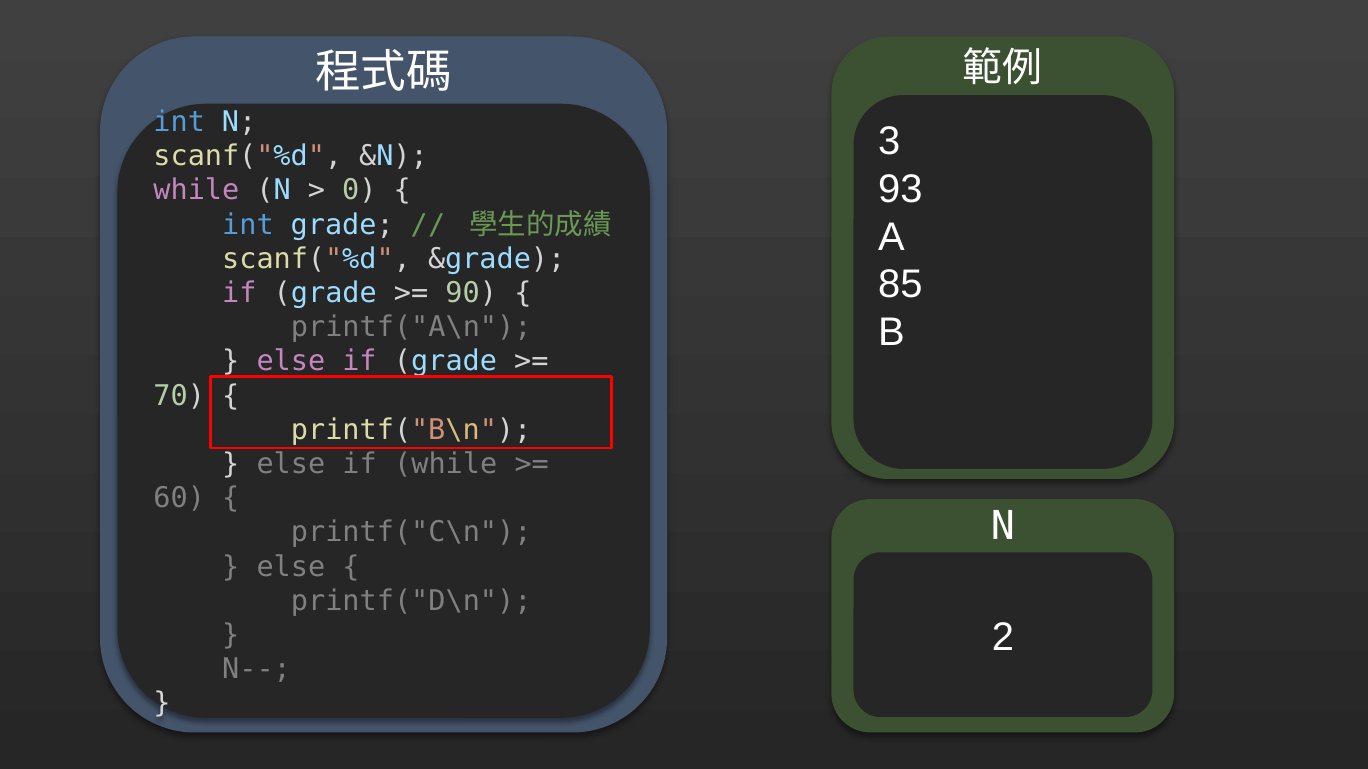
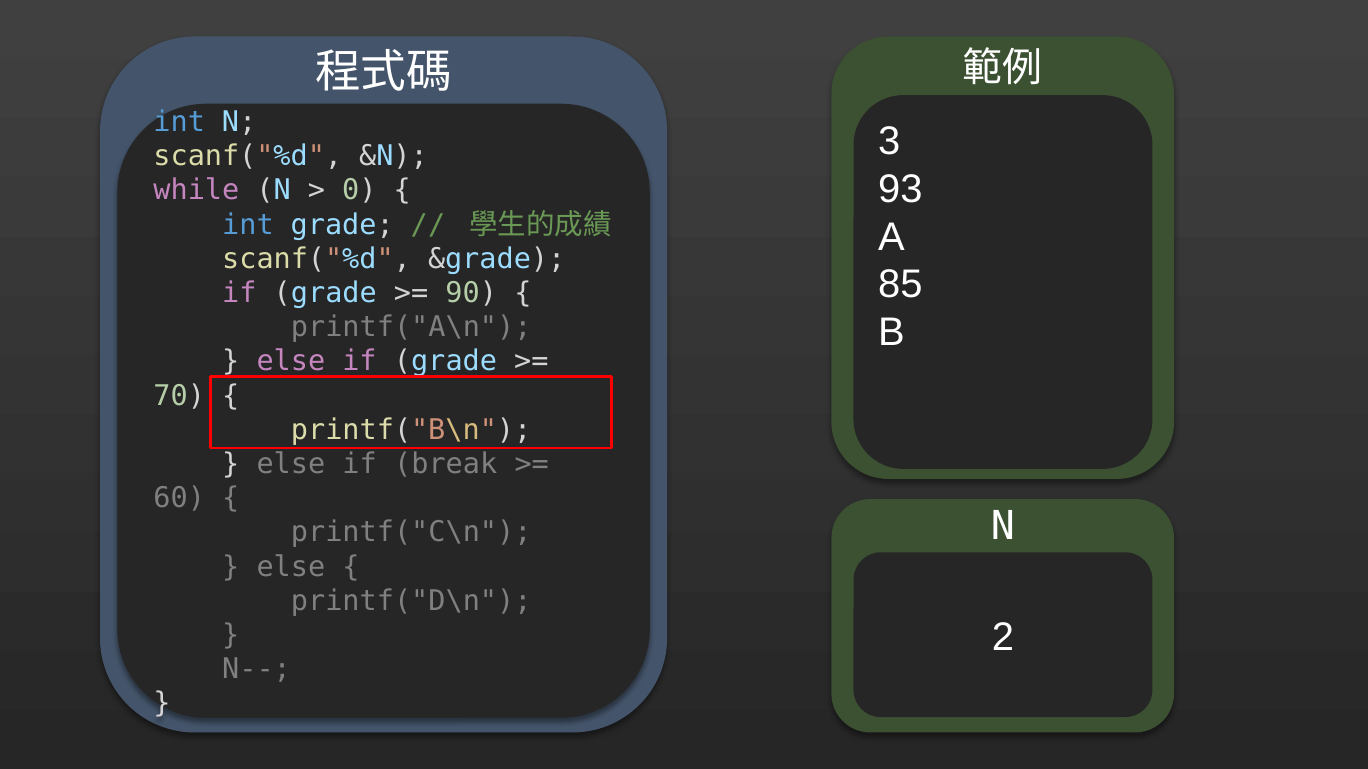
if while: while -> break
